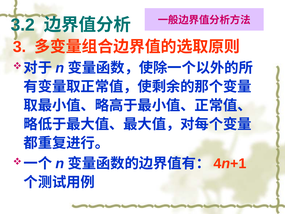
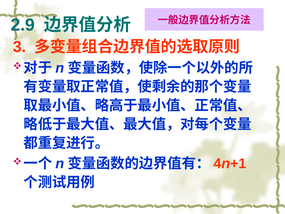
3.2: 3.2 -> 2.9
